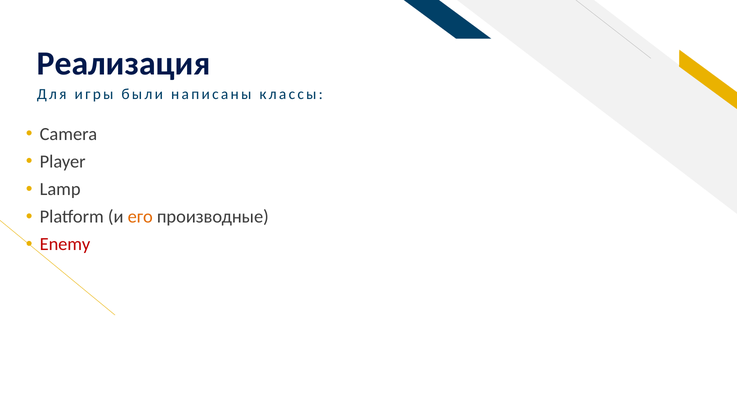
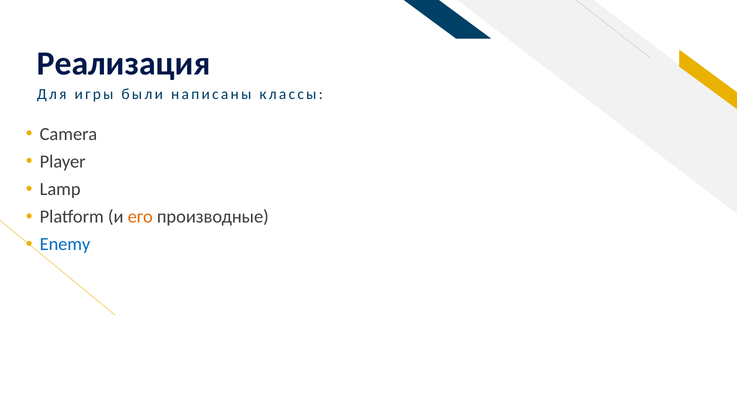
Enemy colour: red -> blue
